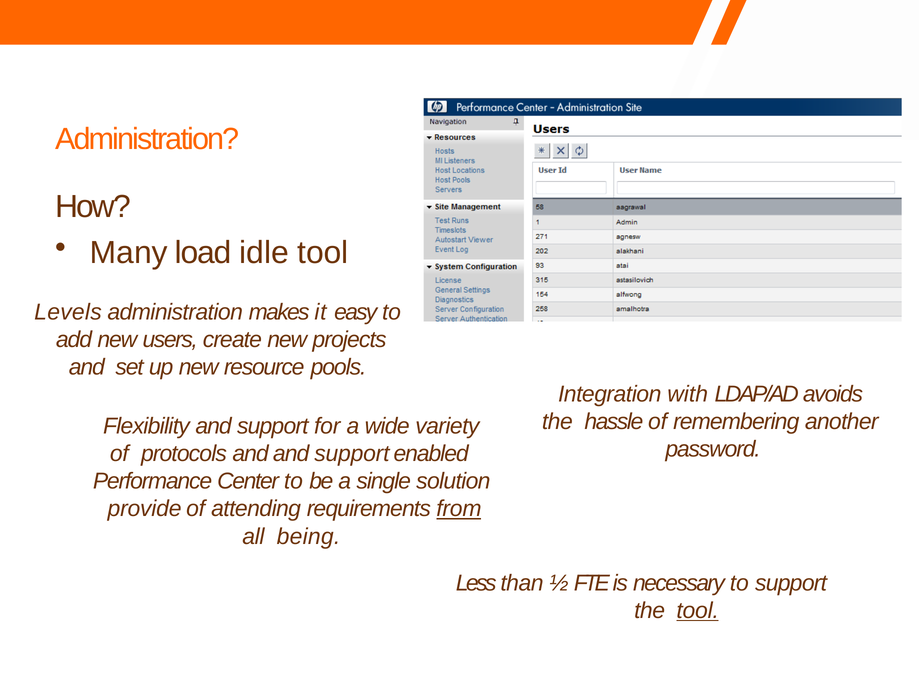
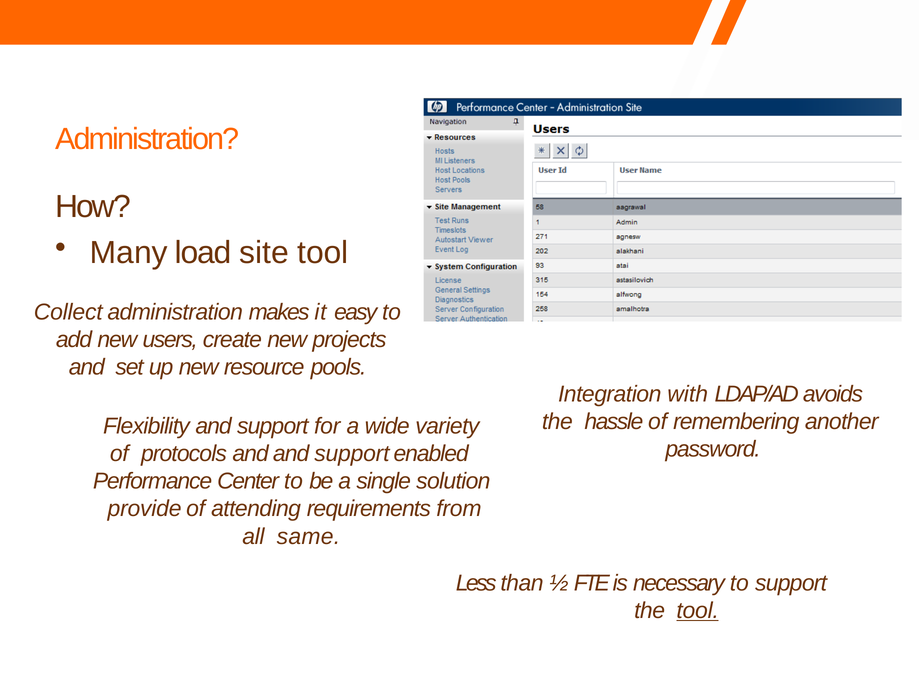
idle: idle -> site
Levels: Levels -> Collect
from underline: present -> none
being: being -> same
